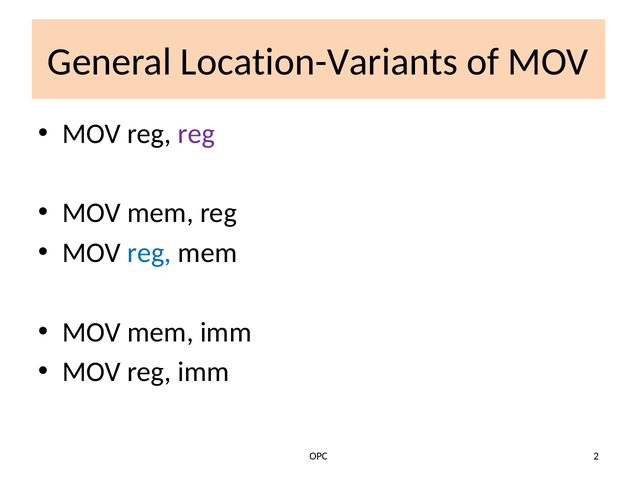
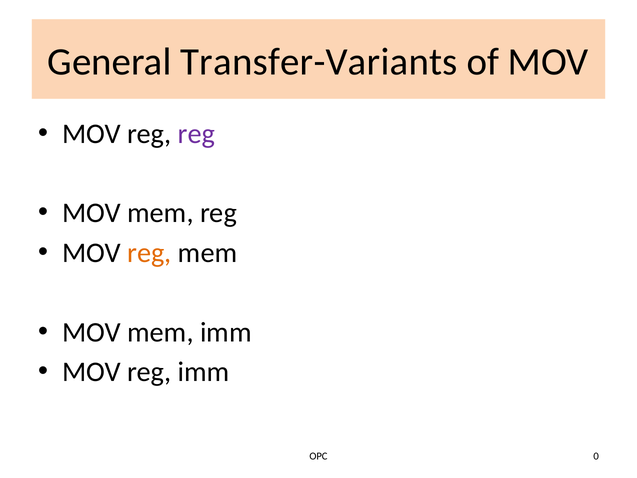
Location-Variants: Location-Variants -> Transfer-Variants
reg at (149, 253) colour: blue -> orange
2: 2 -> 0
